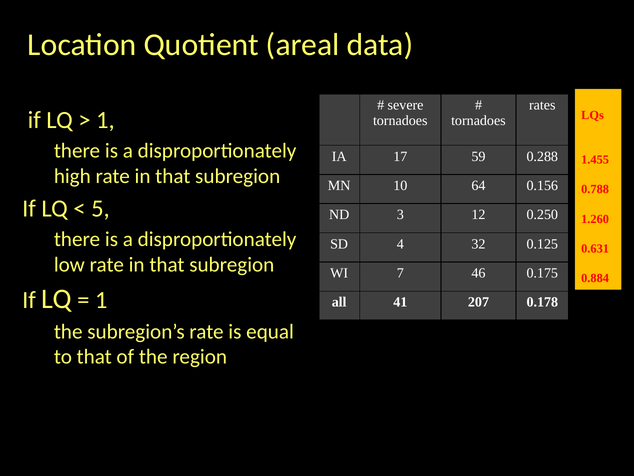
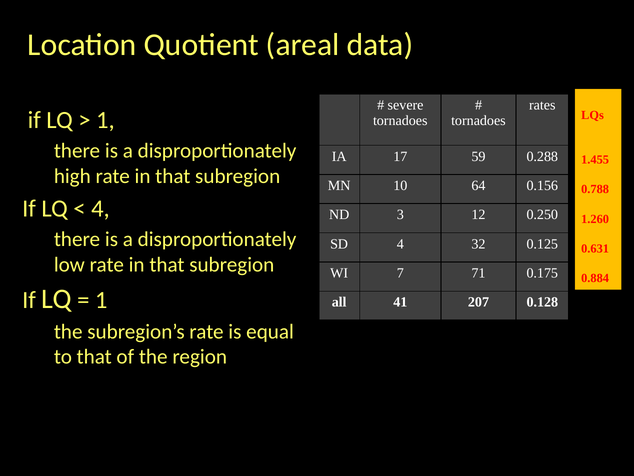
5 at (100, 208): 5 -> 4
46: 46 -> 71
0.178: 0.178 -> 0.128
